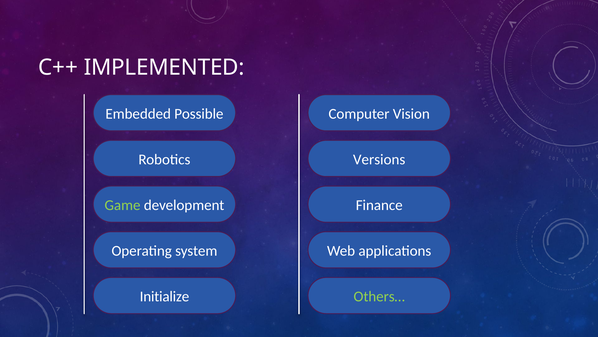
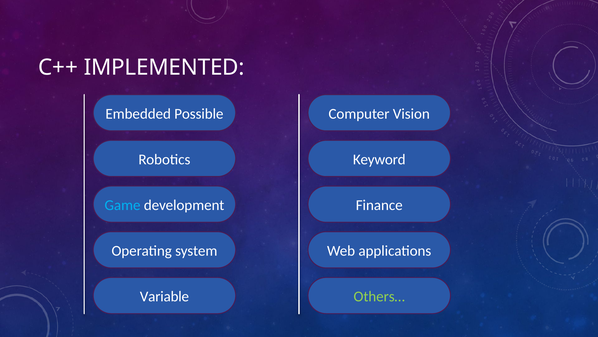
Versions: Versions -> Keyword
Game colour: light green -> light blue
Initialize: Initialize -> Variable
